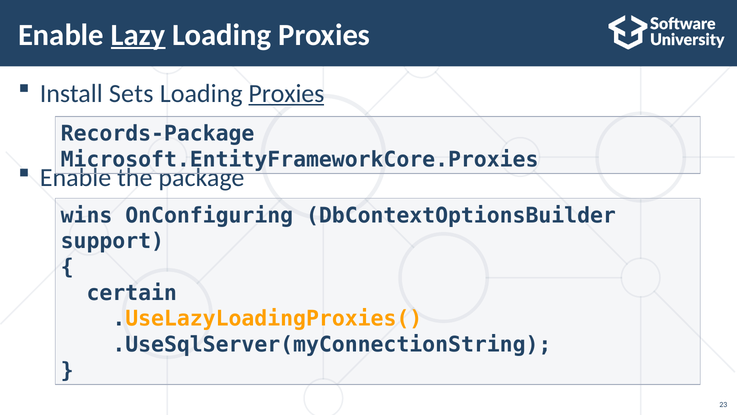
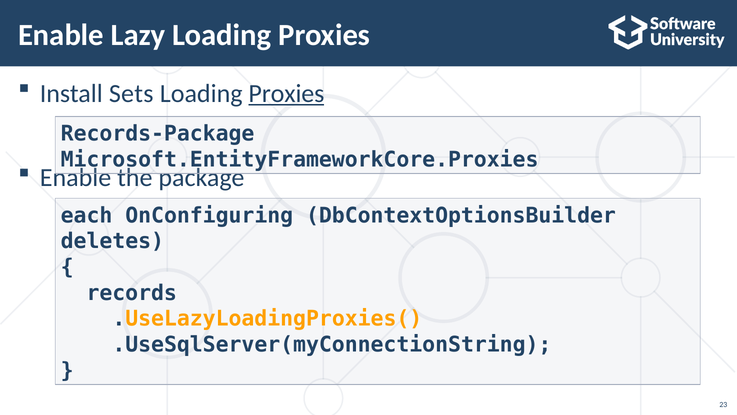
Lazy underline: present -> none
wins: wins -> each
support: support -> deletes
certain: certain -> records
